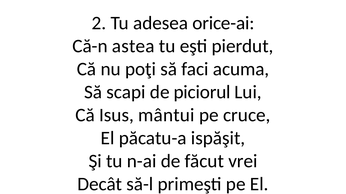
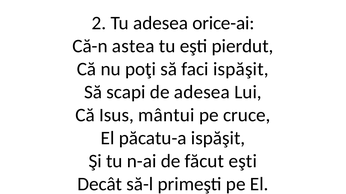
faci acuma: acuma -> ispăşit
de piciorul: piciorul -> adesea
făcut vrei: vrei -> eşti
